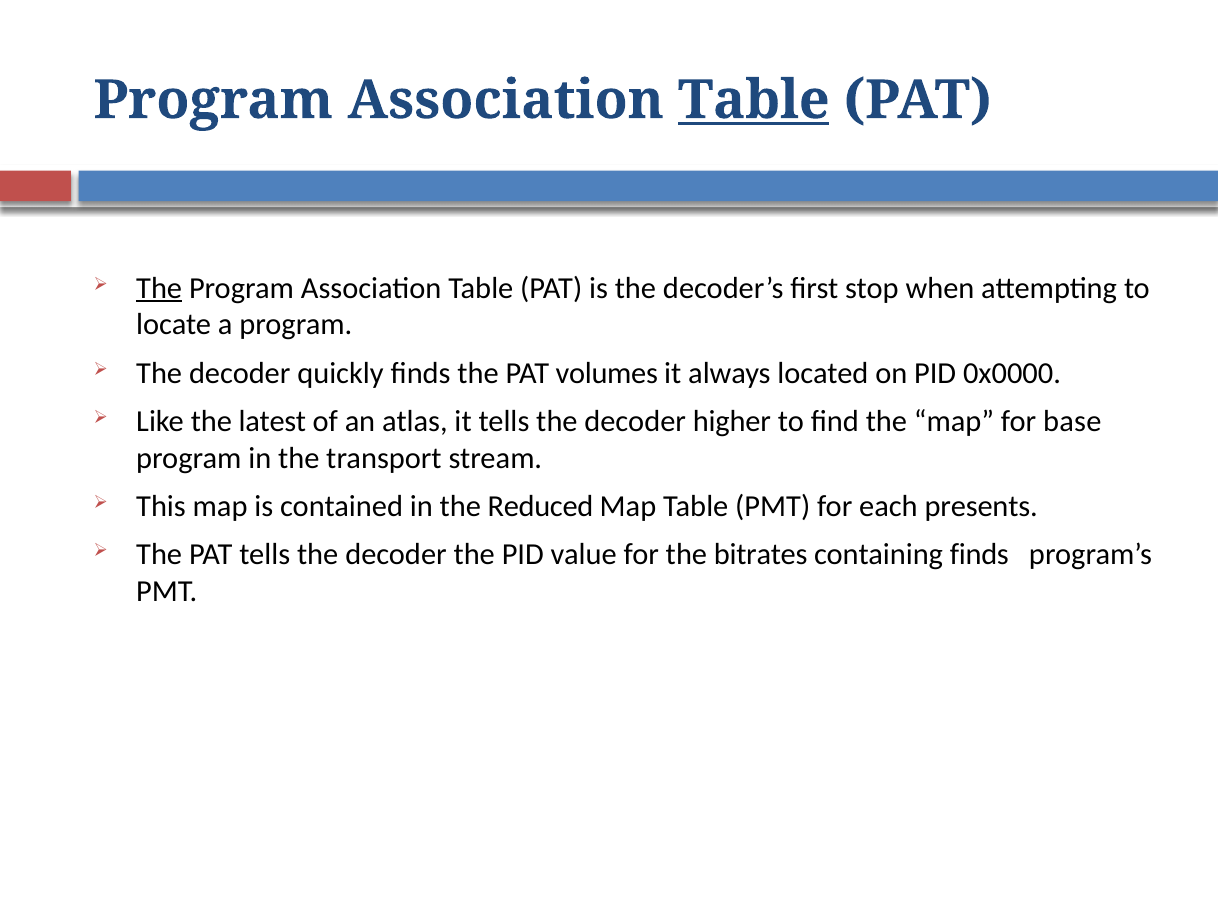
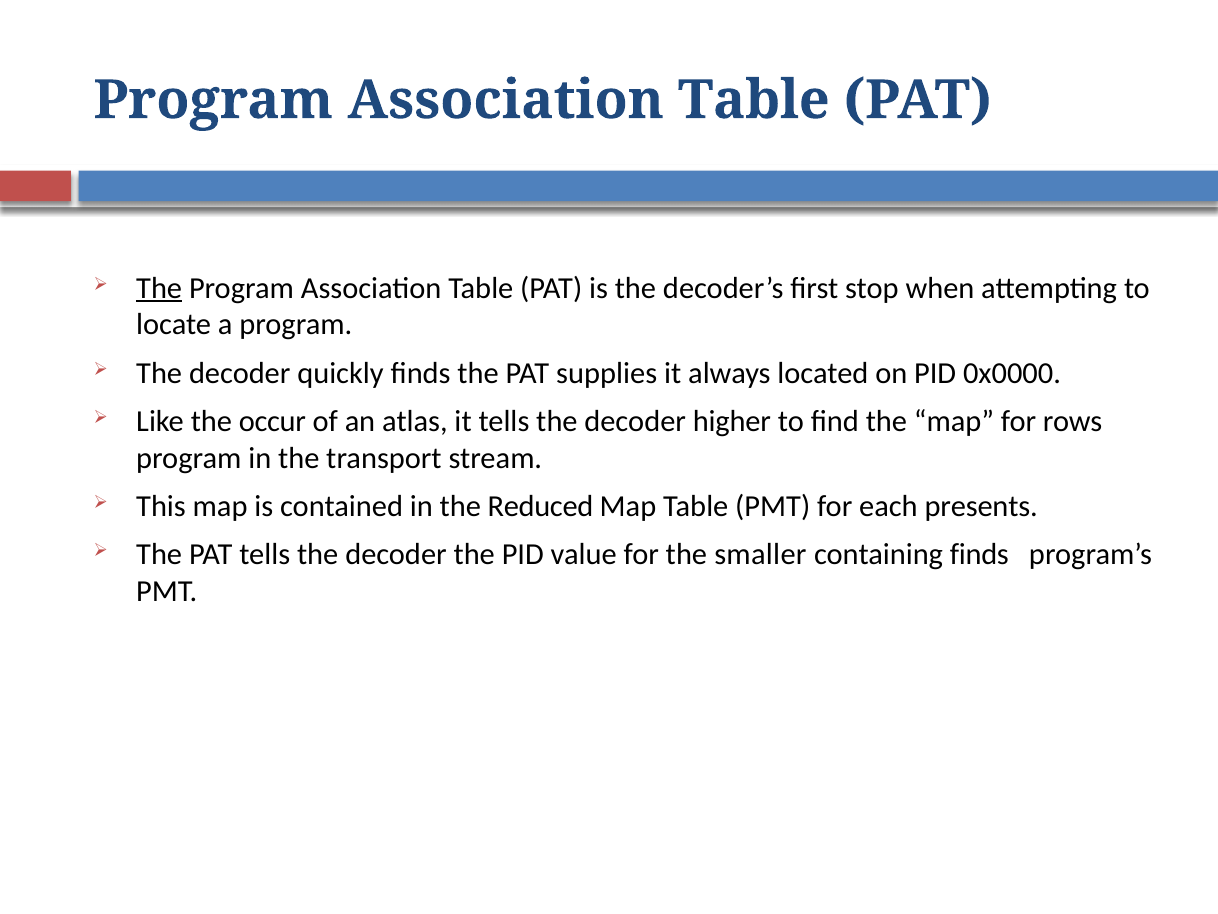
Table at (754, 100) underline: present -> none
volumes: volumes -> supplies
latest: latest -> occur
base: base -> rows
bitrates: bitrates -> smaller
